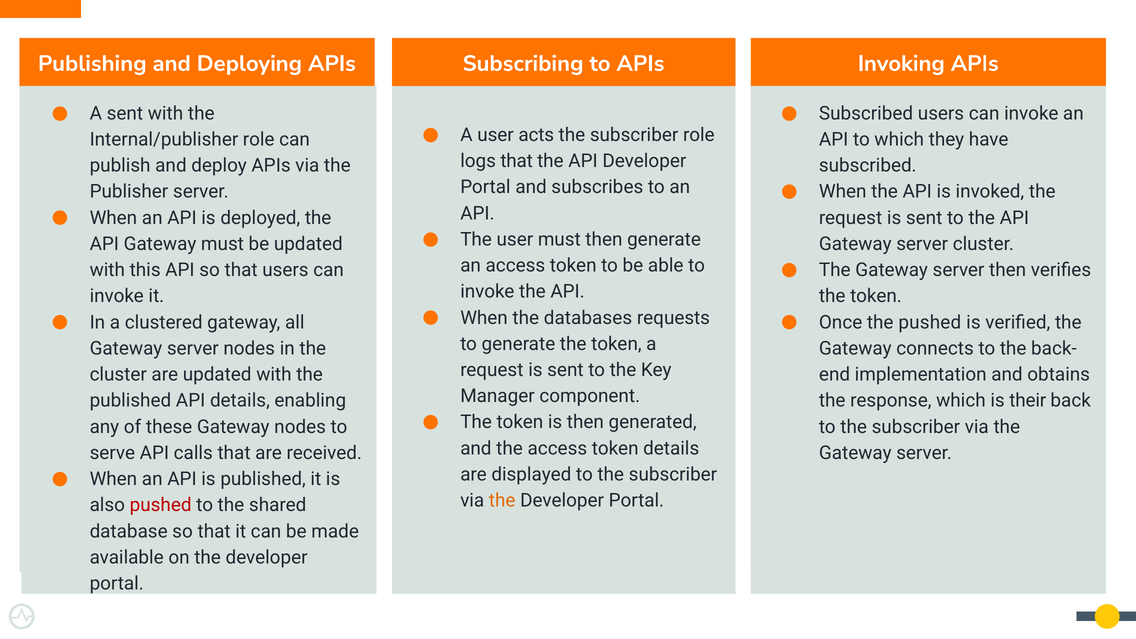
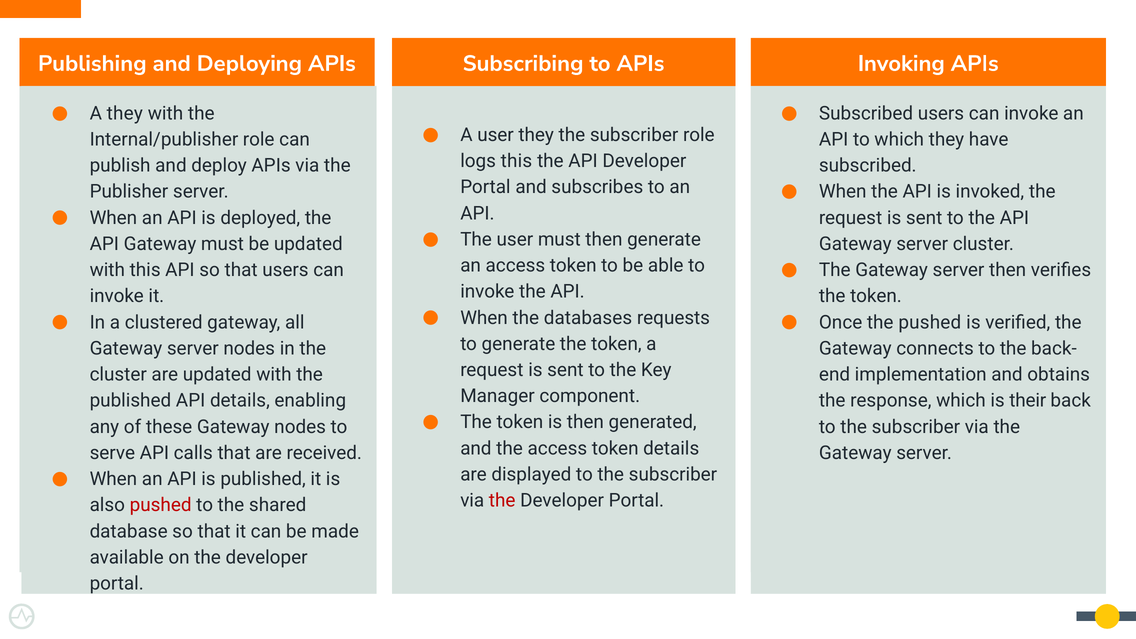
A sent: sent -> they
user acts: acts -> they
logs that: that -> this
the at (502, 501) colour: orange -> red
